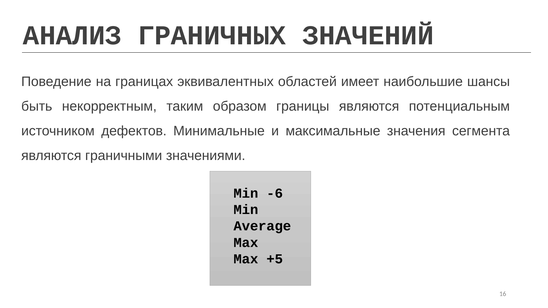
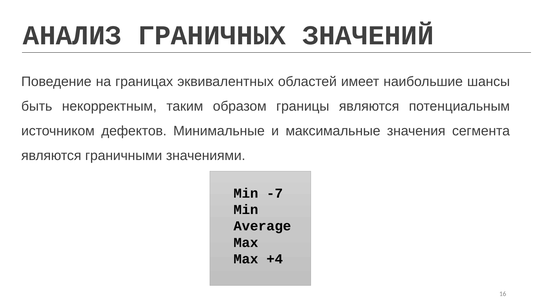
-6: -6 -> -7
+5: +5 -> +4
